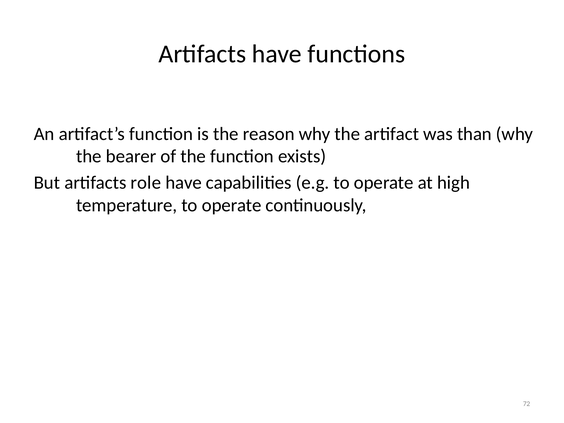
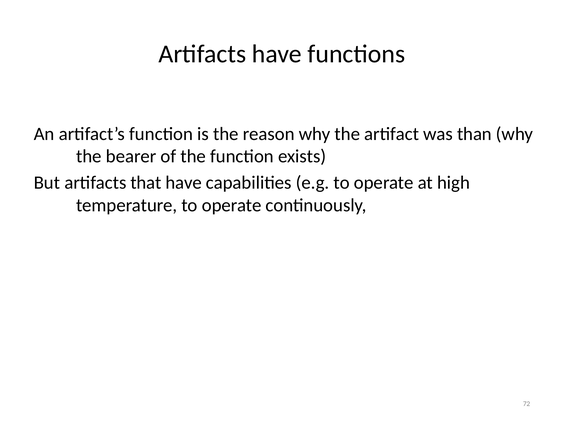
role: role -> that
